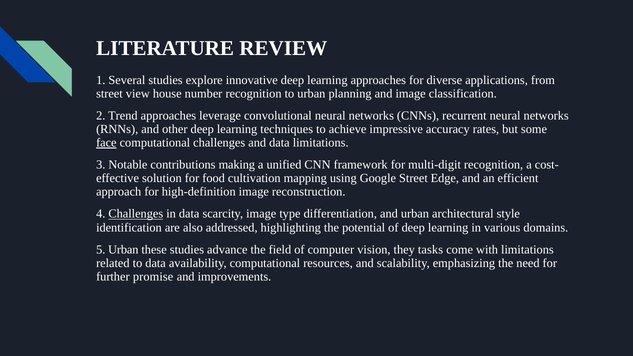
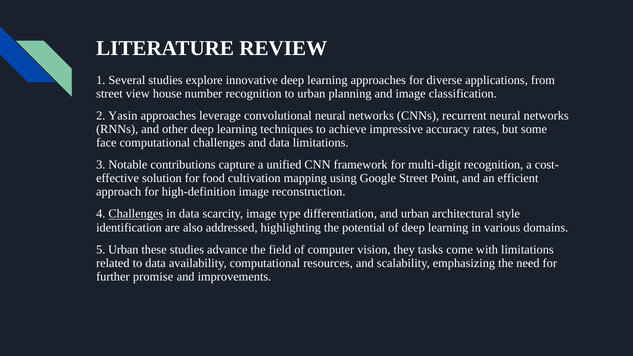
Trend: Trend -> Yasin
face underline: present -> none
making: making -> capture
Edge: Edge -> Point
